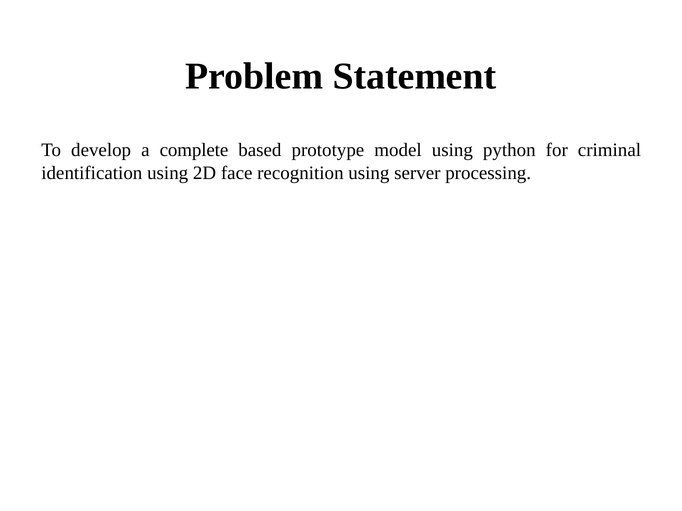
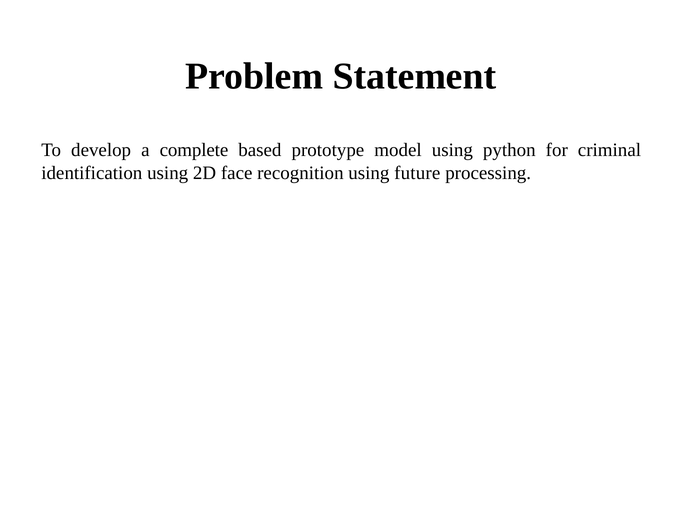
server: server -> future
